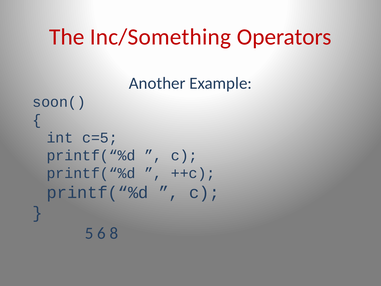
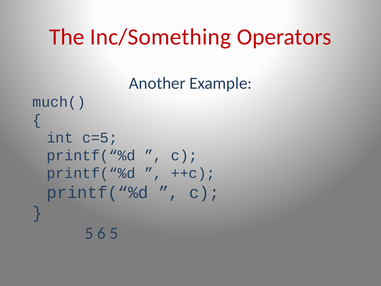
soon(: soon( -> much(
6 8: 8 -> 5
